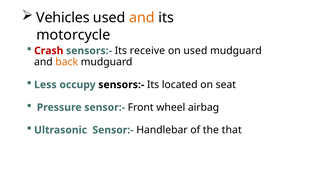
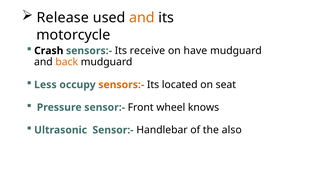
Vehicles: Vehicles -> Release
Crash colour: red -> black
on used: used -> have
sensors:- at (121, 85) colour: black -> orange
airbag: airbag -> knows
that: that -> also
